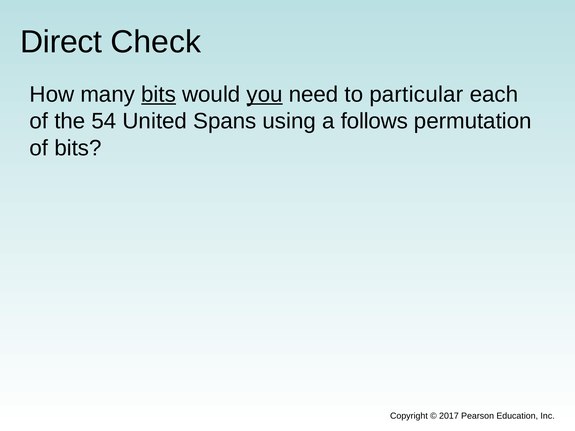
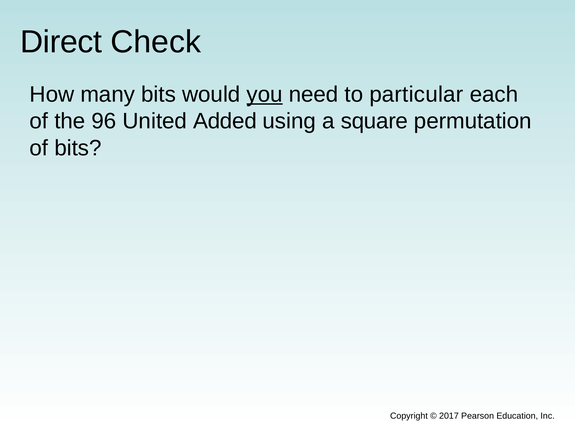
bits at (159, 94) underline: present -> none
54: 54 -> 96
Spans: Spans -> Added
follows: follows -> square
